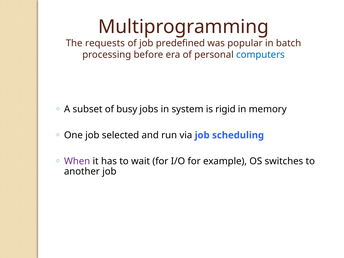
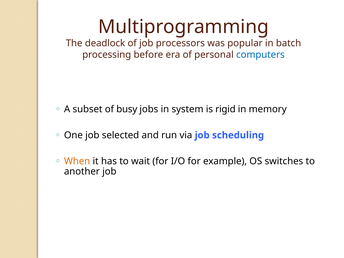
requests: requests -> deadlock
predefined: predefined -> processors
When colour: purple -> orange
